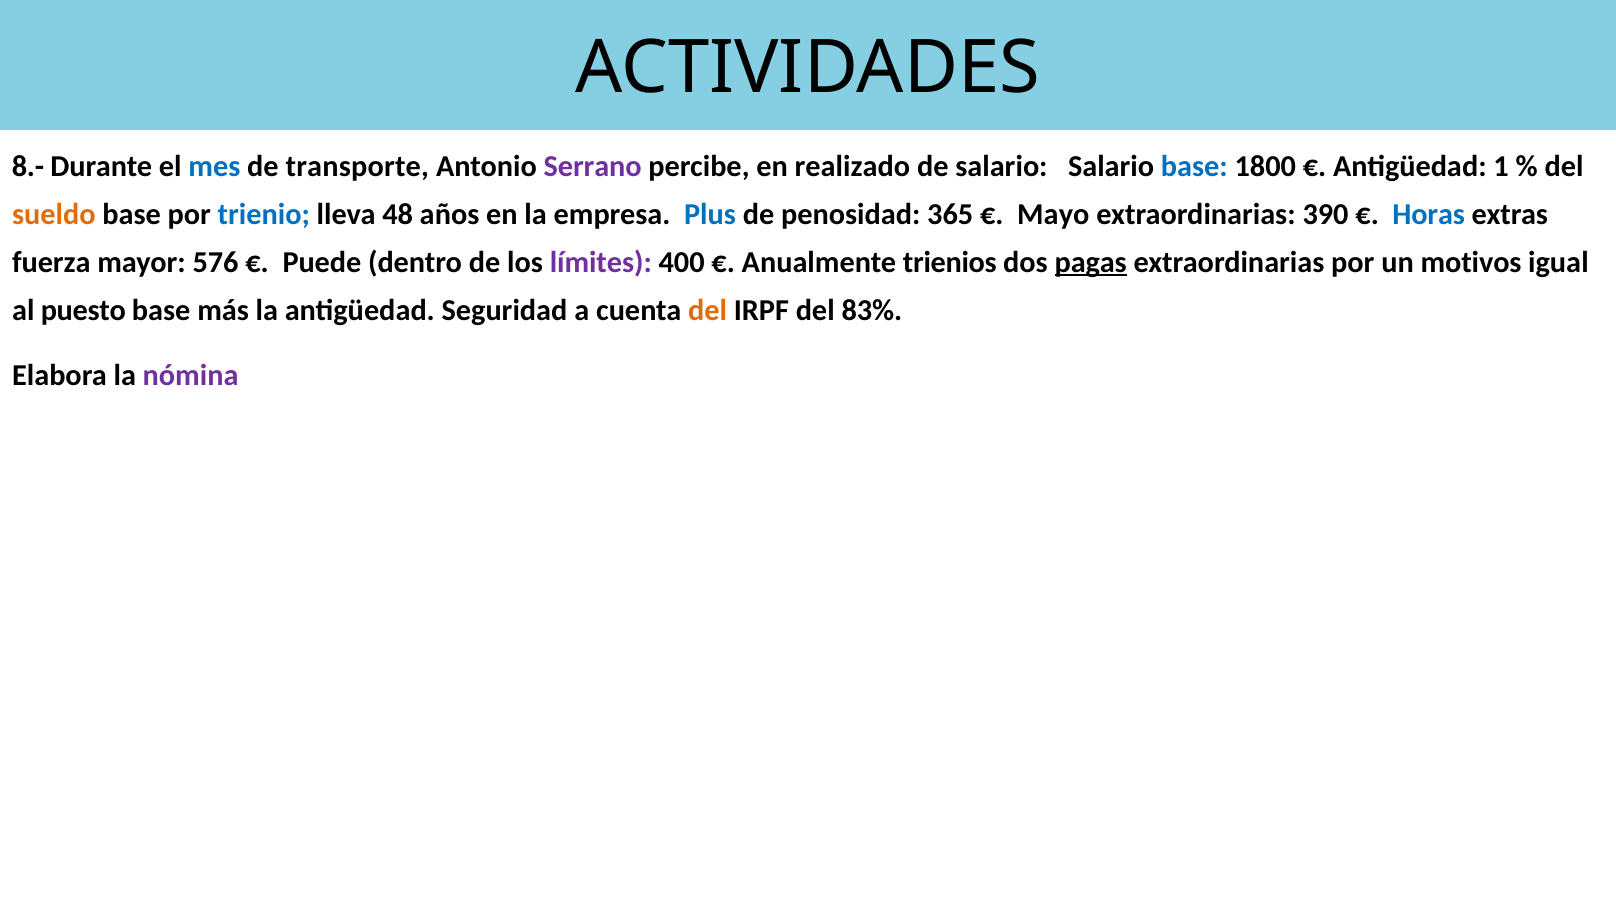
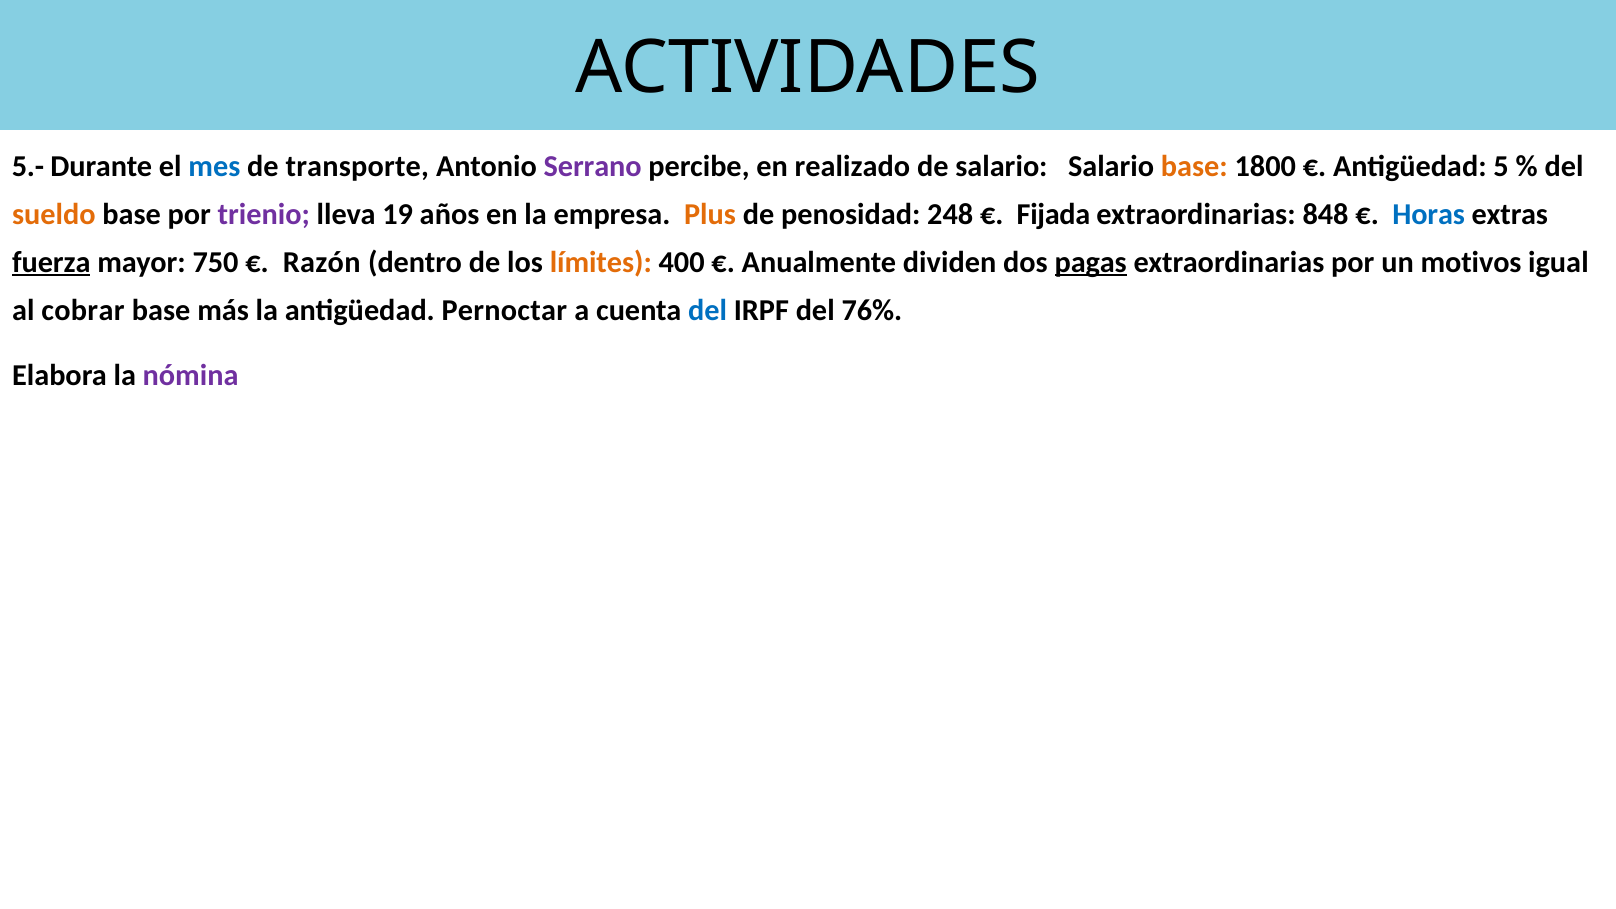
8.-: 8.- -> 5.-
base at (1194, 166) colour: blue -> orange
1: 1 -> 5
trienio colour: blue -> purple
48: 48 -> 19
Plus colour: blue -> orange
365: 365 -> 248
Mayo: Mayo -> Fijada
390: 390 -> 848
fuerza underline: none -> present
576: 576 -> 750
Puede: Puede -> Razón
límites colour: purple -> orange
trienios: trienios -> dividen
puesto: puesto -> cobrar
Seguridad: Seguridad -> Pernoctar
del at (708, 310) colour: orange -> blue
83%: 83% -> 76%
